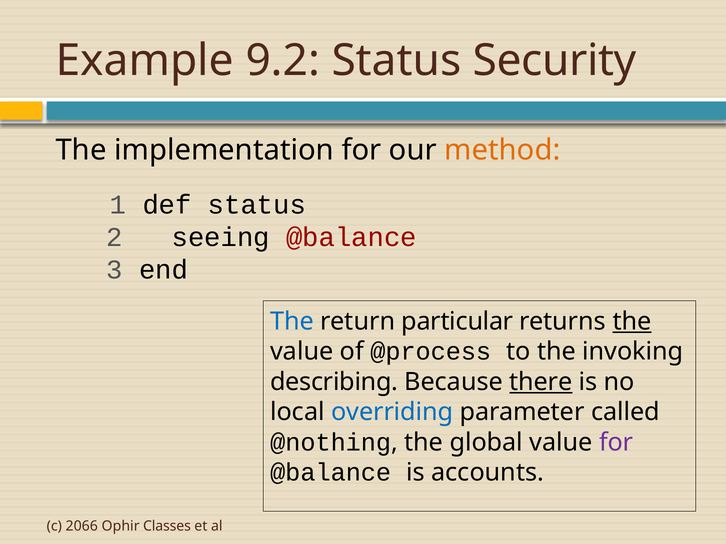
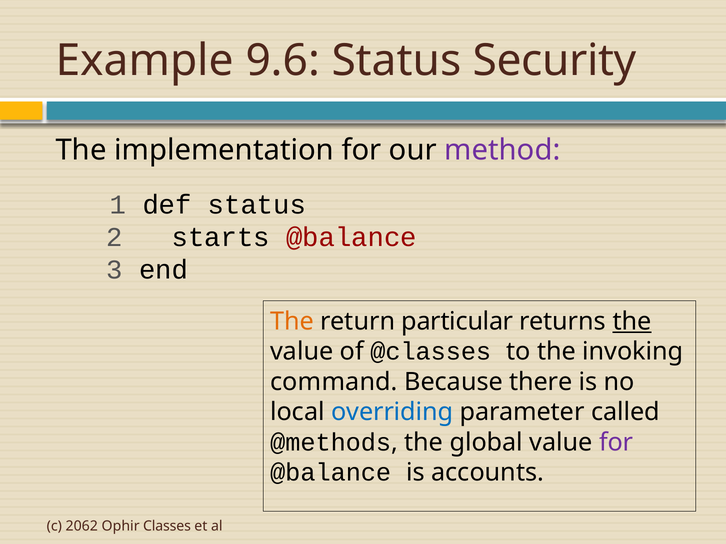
9.2: 9.2 -> 9.6
method colour: orange -> purple
seeing: seeing -> starts
The at (292, 322) colour: blue -> orange
@process: @process -> @classes
describing: describing -> command
there underline: present -> none
@nothing: @nothing -> @methods
2066: 2066 -> 2062
